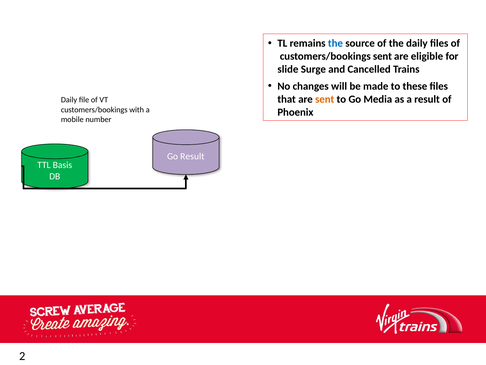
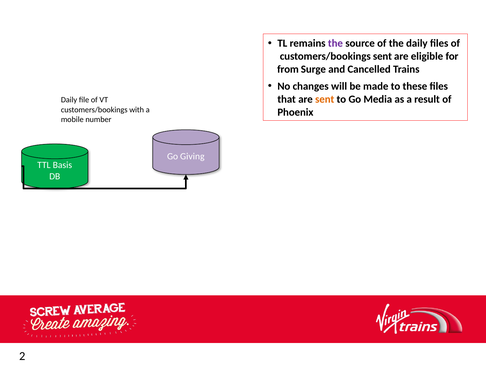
the at (335, 43) colour: blue -> purple
slide: slide -> from
Go Result: Result -> Giving
